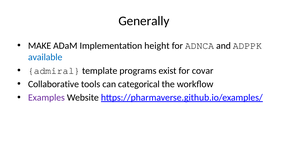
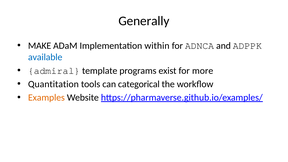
height: height -> within
covar: covar -> more
Collaborative: Collaborative -> Quantitation
Examples colour: purple -> orange
